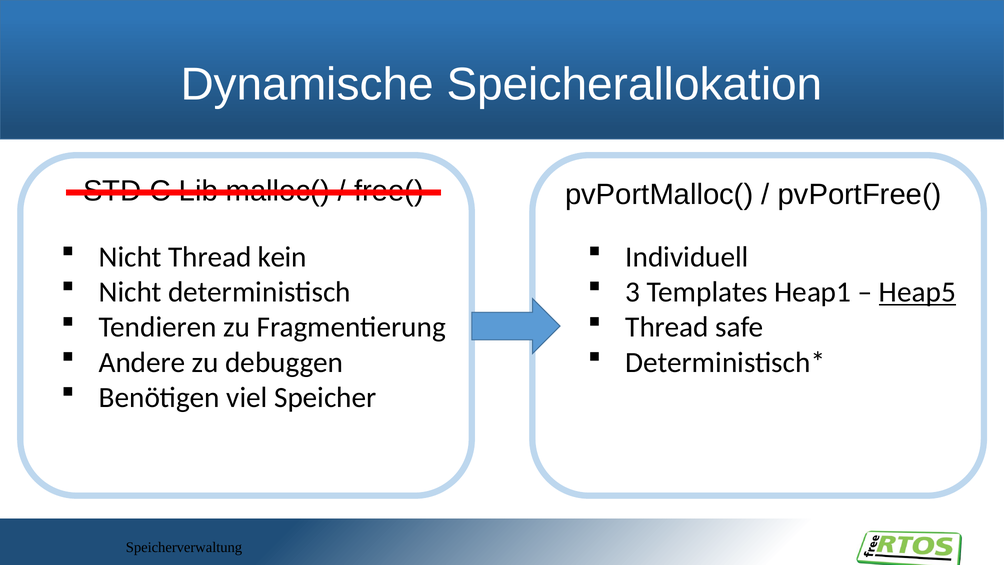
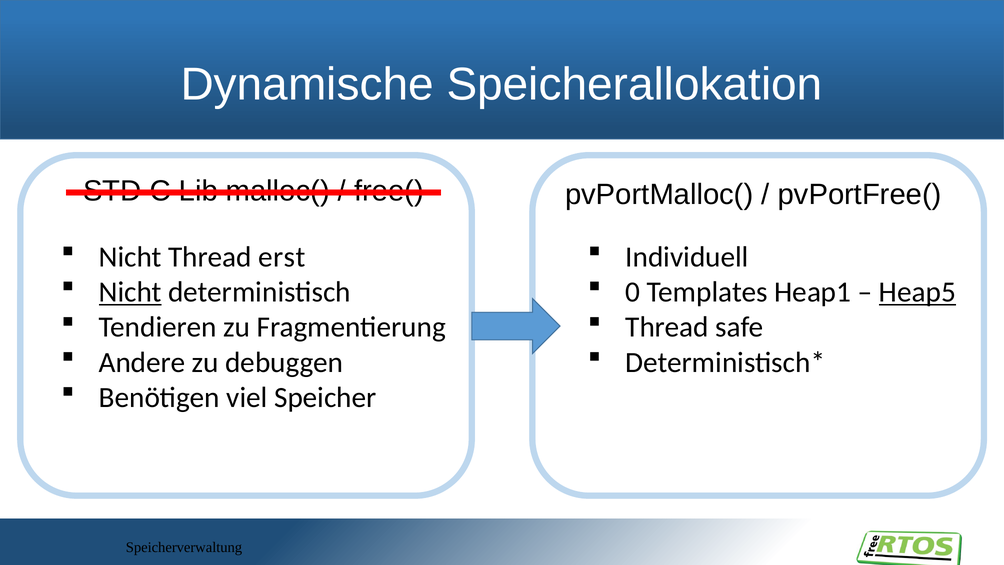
kein: kein -> erst
Nicht at (130, 292) underline: none -> present
3: 3 -> 0
